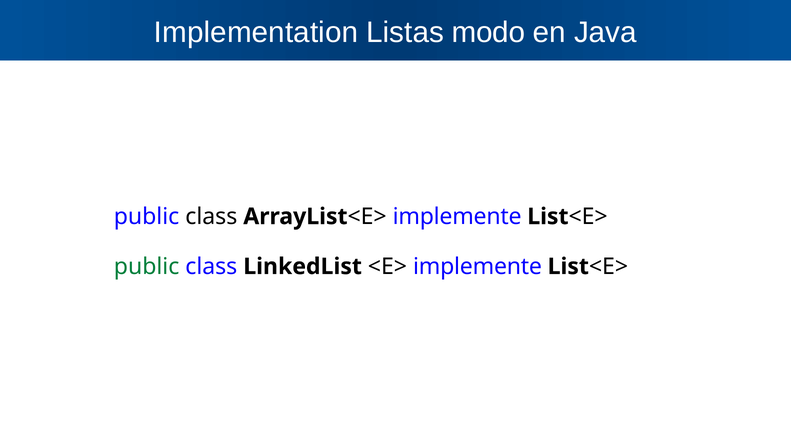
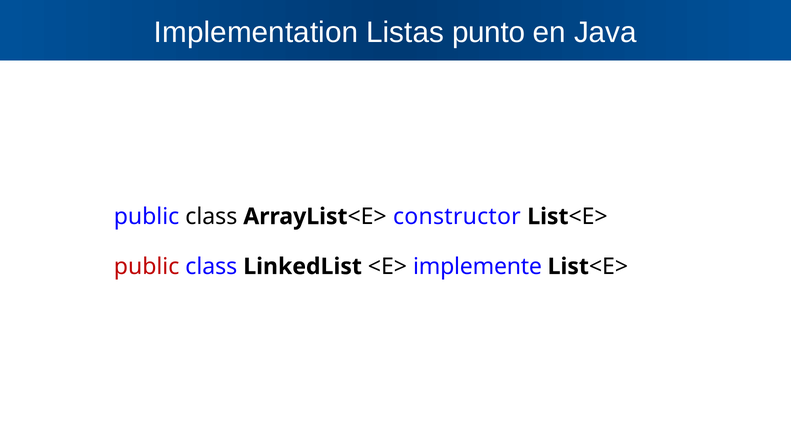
modo: modo -> punto
implemente at (457, 217): implemente -> constructor
public at (147, 266) colour: green -> red
